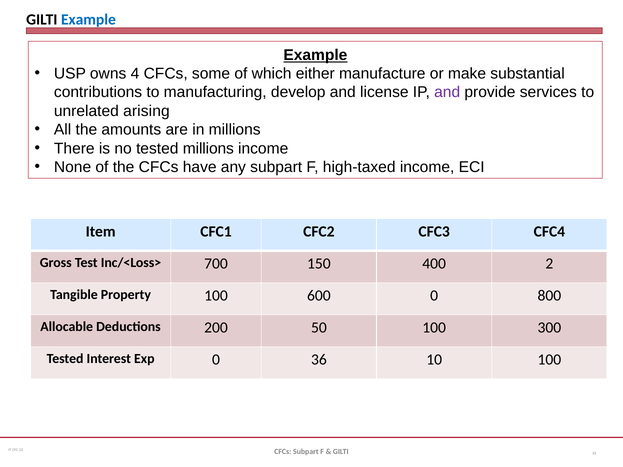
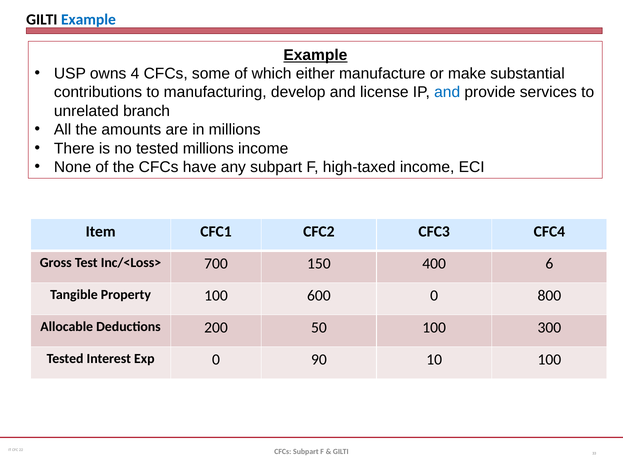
and at (447, 92) colour: purple -> blue
arising: arising -> branch
2: 2 -> 6
36: 36 -> 90
